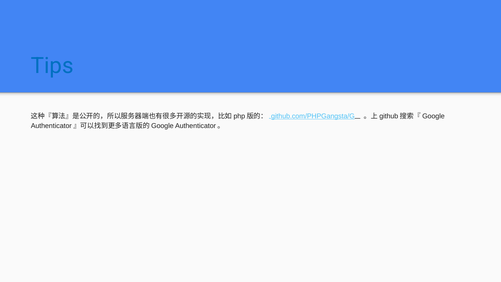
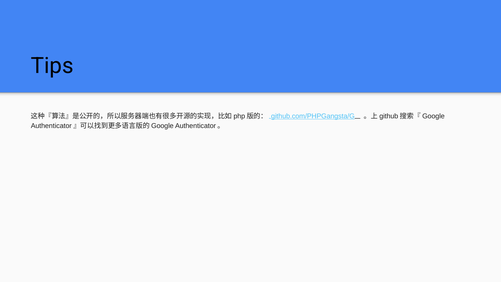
Tips colour: blue -> black
